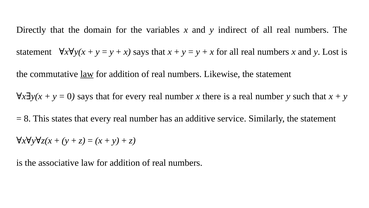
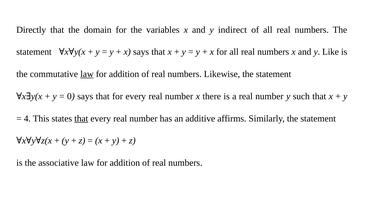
Lost: Lost -> Like
8: 8 -> 4
that at (81, 118) underline: none -> present
service: service -> affirms
